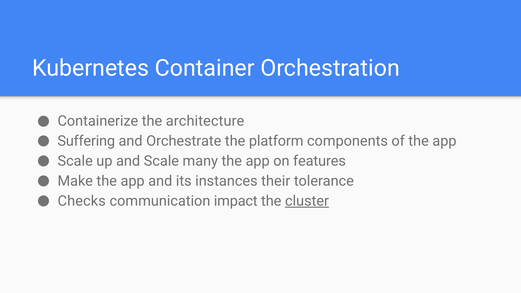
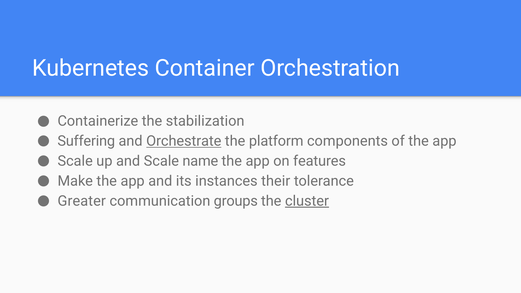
architecture: architecture -> stabilization
Orchestrate underline: none -> present
many: many -> name
Checks: Checks -> Greater
impact: impact -> groups
